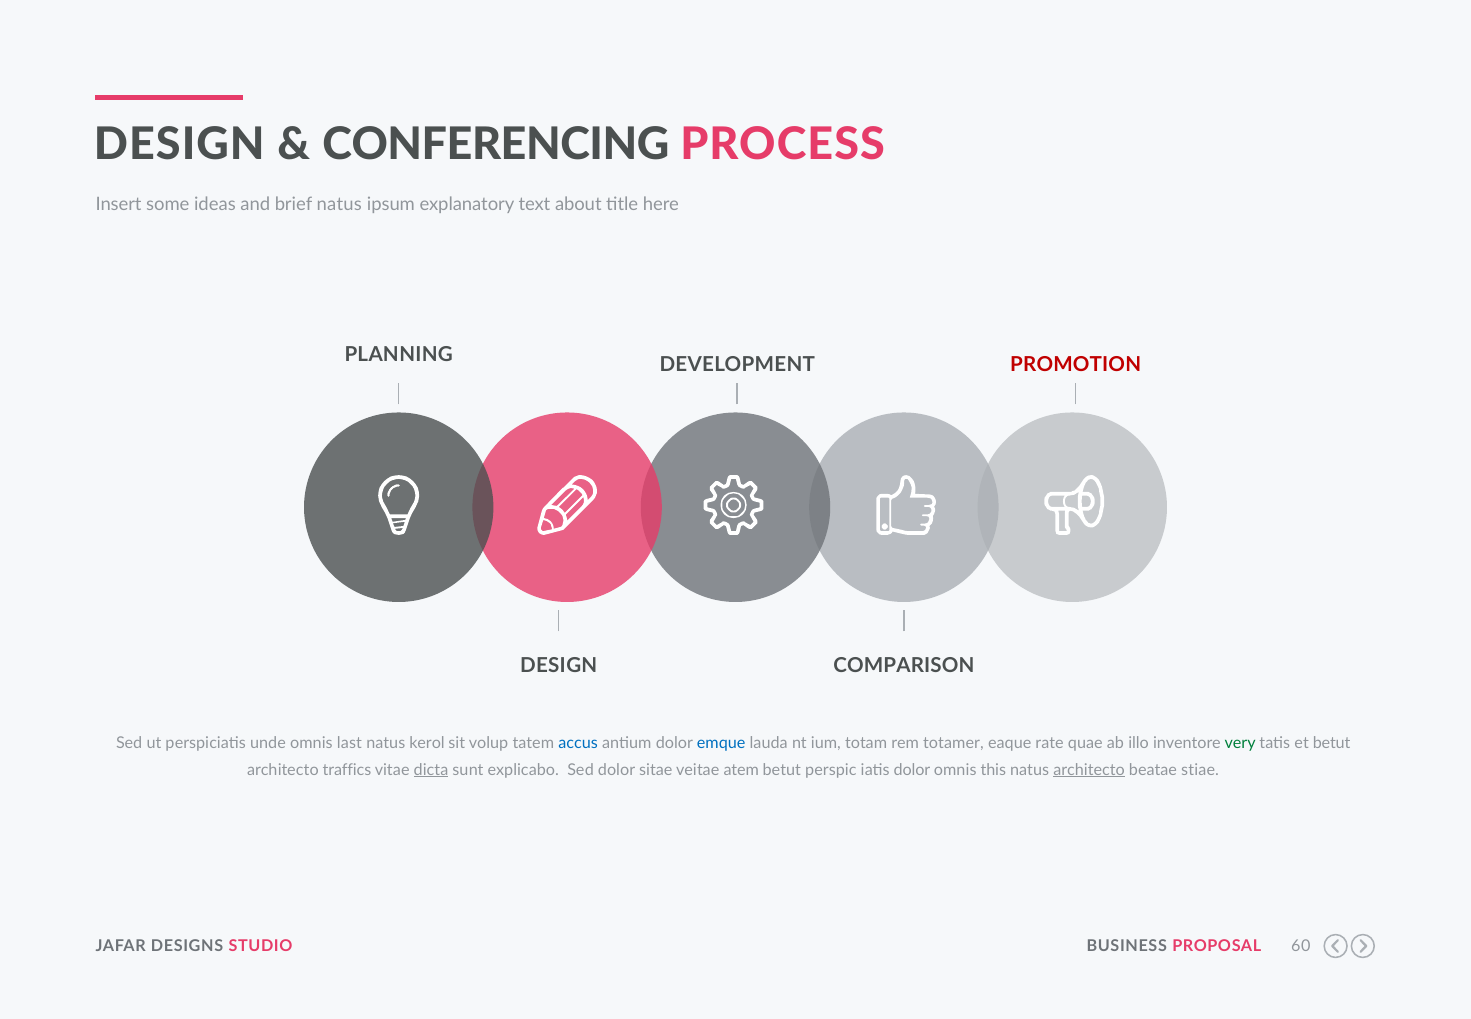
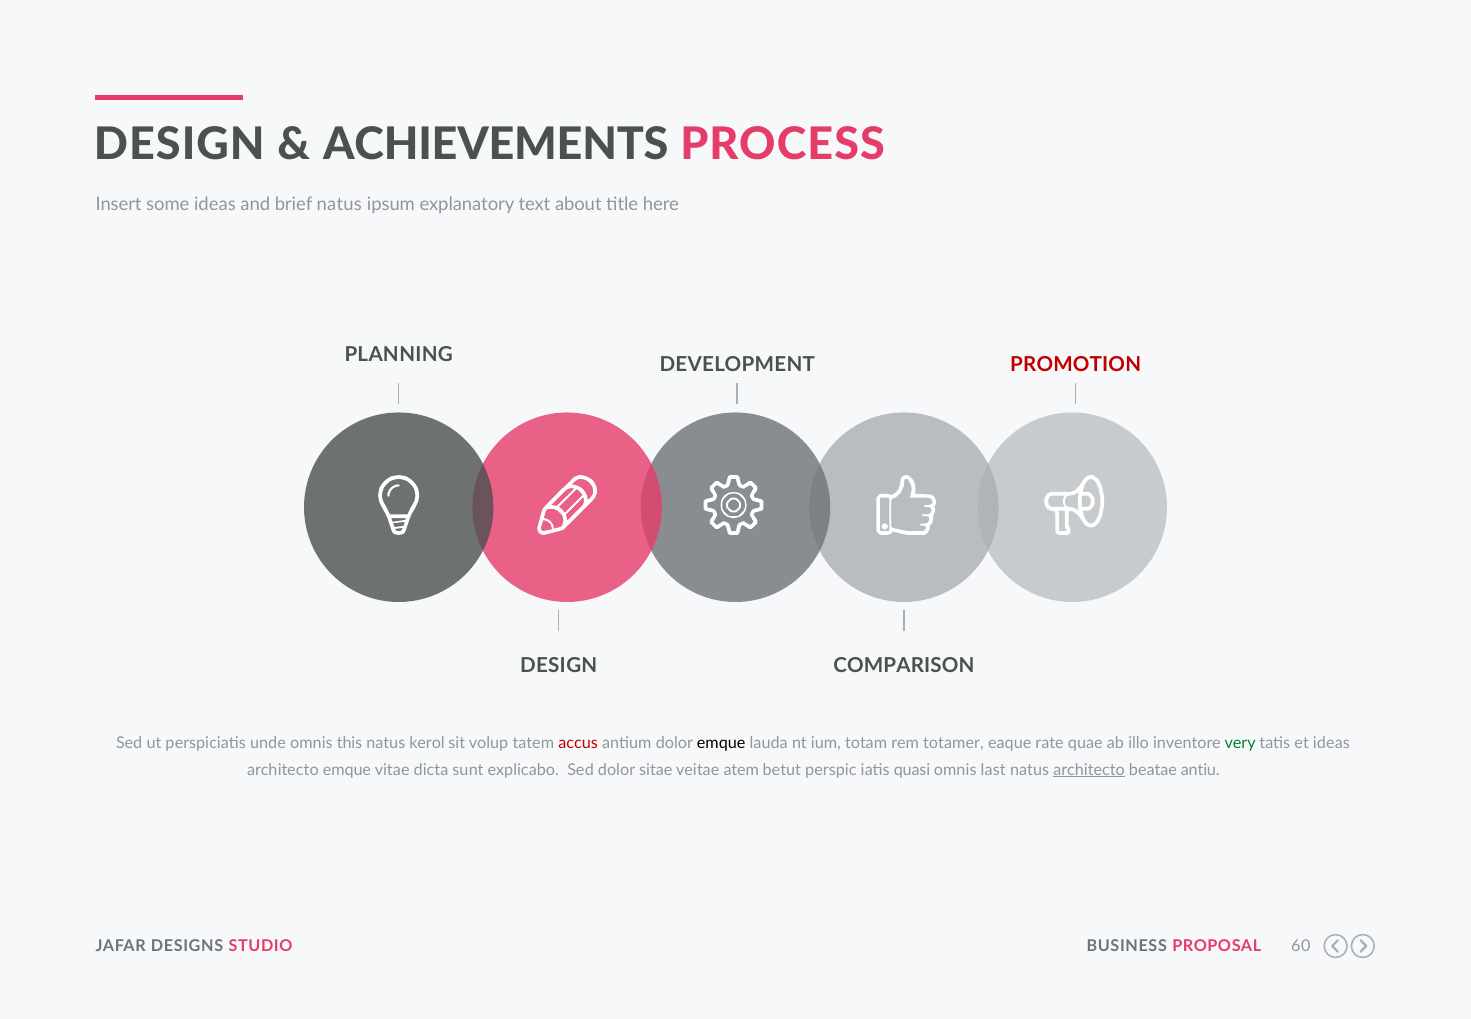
CONFERENCING: CONFERENCING -> ACHIEVEMENTS
last: last -> this
accus colour: blue -> red
emque at (721, 743) colour: blue -> black
et betut: betut -> ideas
architecto traffics: traffics -> emque
dicta underline: present -> none
iatis dolor: dolor -> quasi
this: this -> last
stiae: stiae -> antiu
